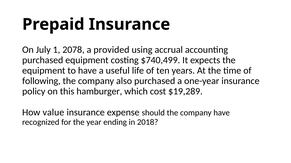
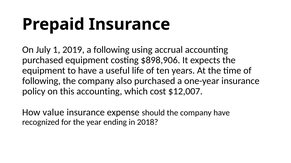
2078: 2078 -> 2019
a provided: provided -> following
$740,499: $740,499 -> $898,906
this hamburger: hamburger -> accounting
$19,289: $19,289 -> $12,007
